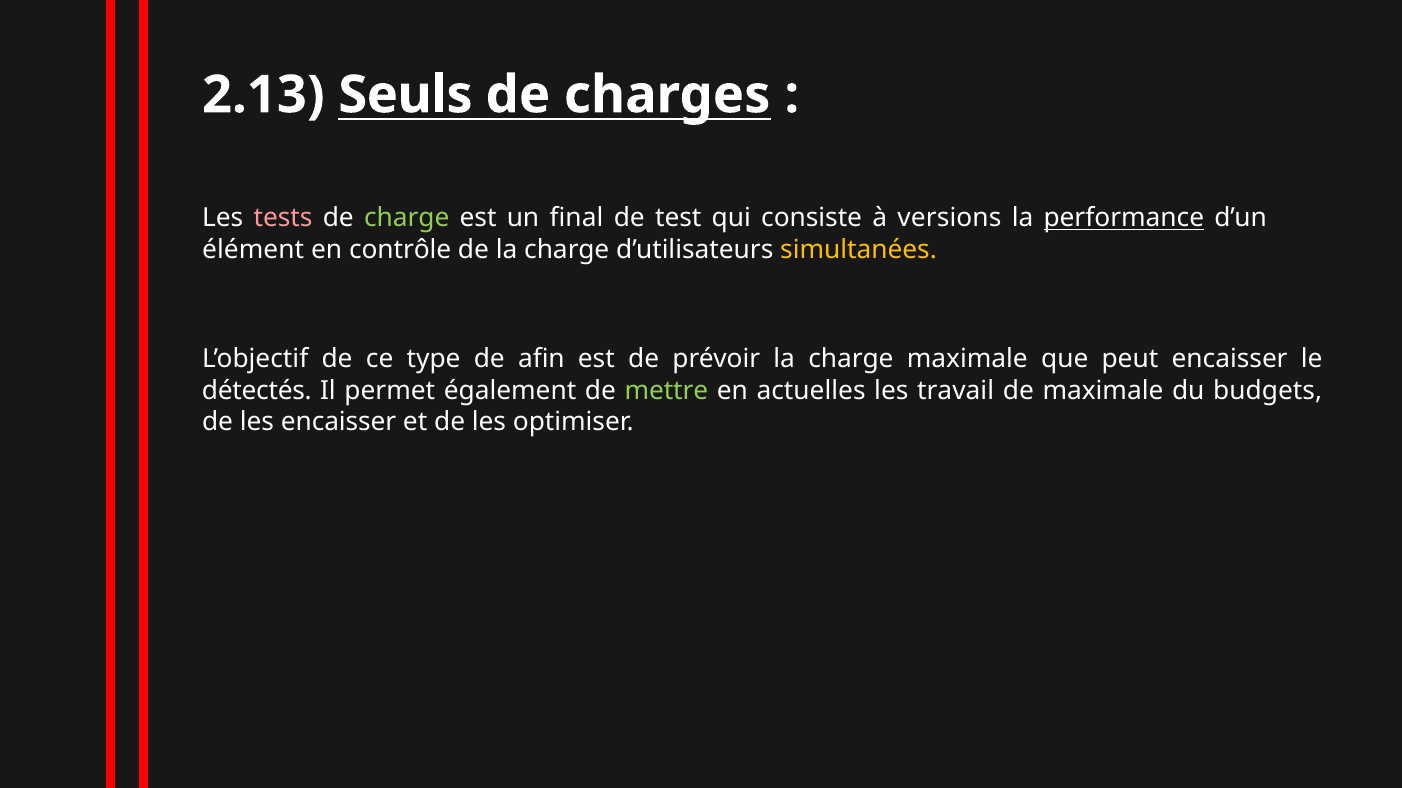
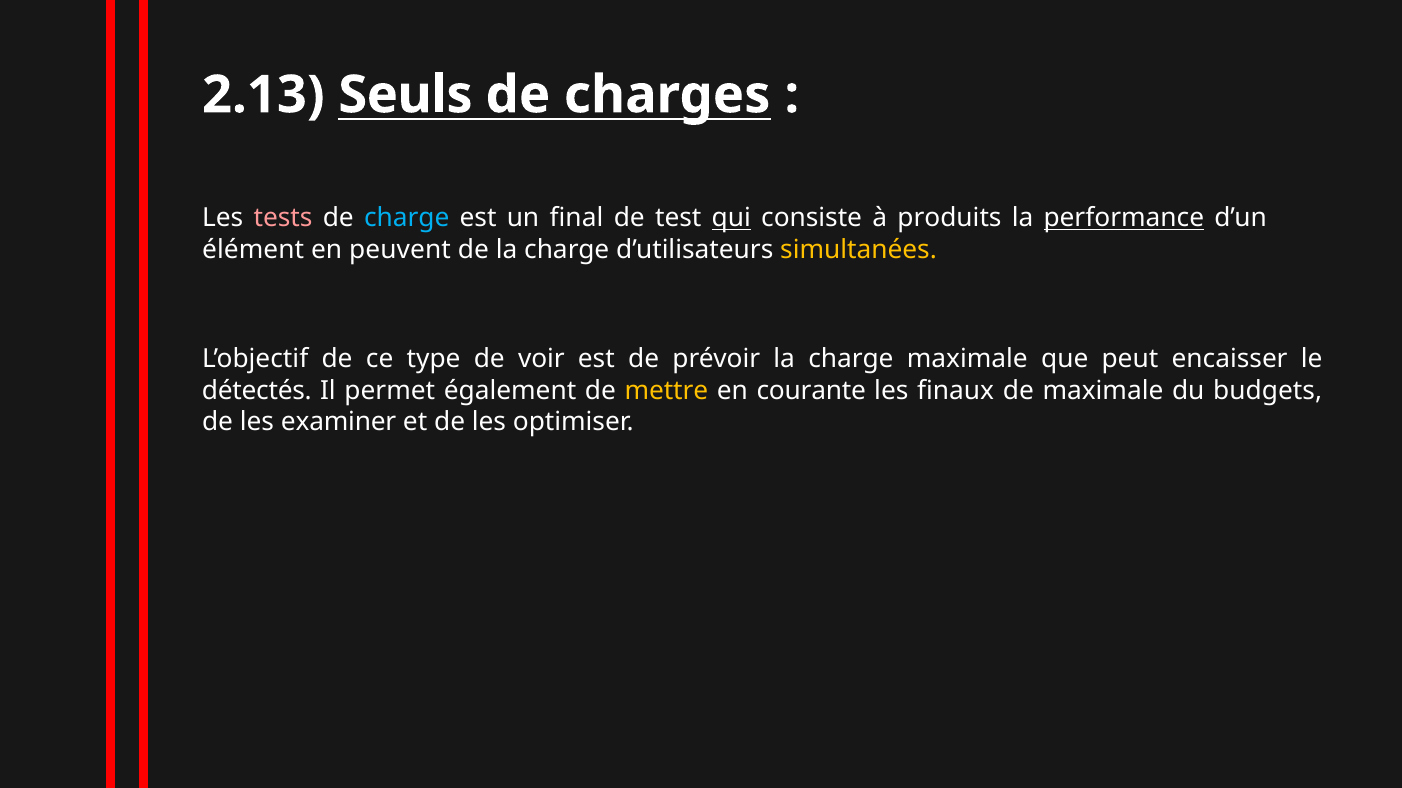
charge at (407, 218) colour: light green -> light blue
qui underline: none -> present
versions: versions -> produits
contrôle: contrôle -> peuvent
afin: afin -> voir
mettre colour: light green -> yellow
actuelles: actuelles -> courante
travail: travail -> finaux
les encaisser: encaisser -> examiner
